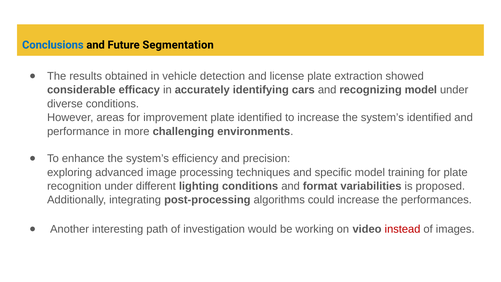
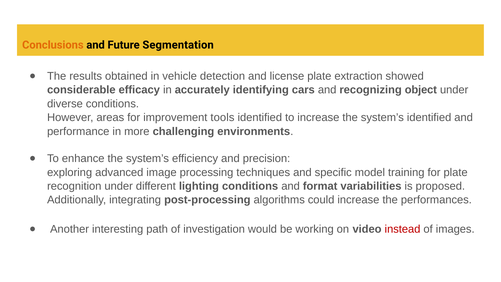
Conclusions colour: blue -> orange
recognizing model: model -> object
improvement plate: plate -> tools
